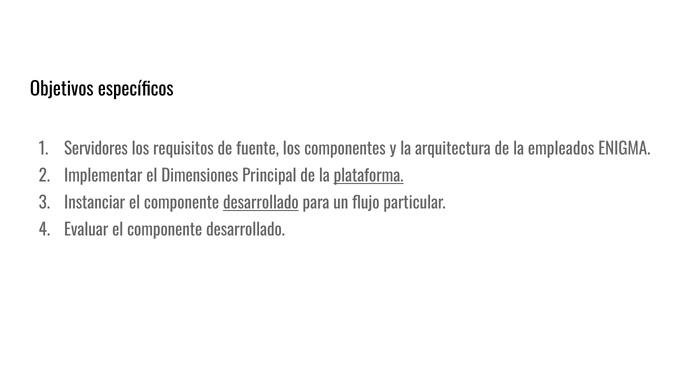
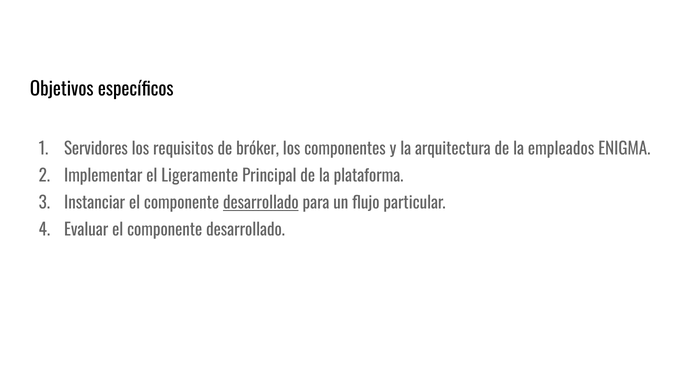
fuente: fuente -> bróker
Dimensiones: Dimensiones -> Ligeramente
plataforma underline: present -> none
